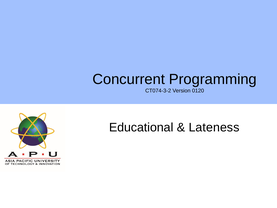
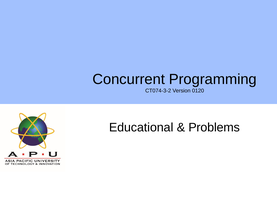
Lateness: Lateness -> Problems
